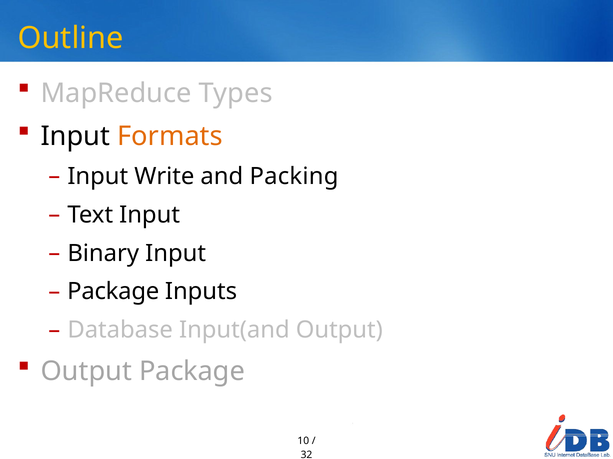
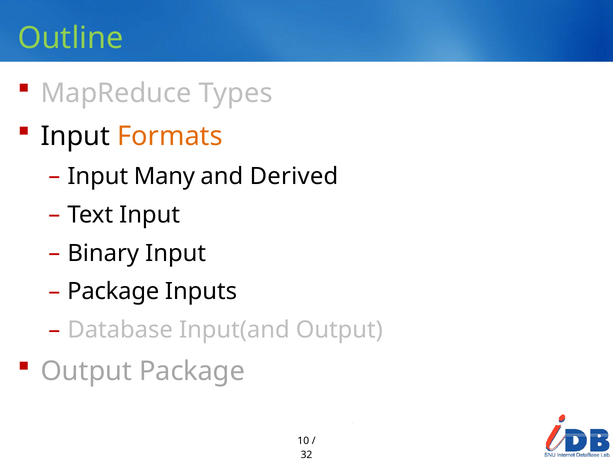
Outline colour: yellow -> light green
Write: Write -> Many
Packing: Packing -> Derived
